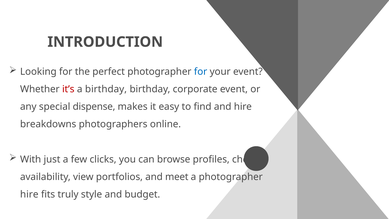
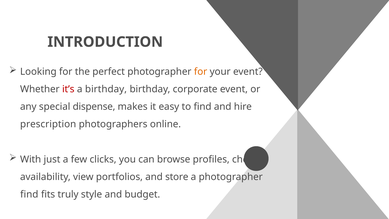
for at (201, 72) colour: blue -> orange
breakdowns: breakdowns -> prescription
meet: meet -> store
hire at (29, 194): hire -> find
